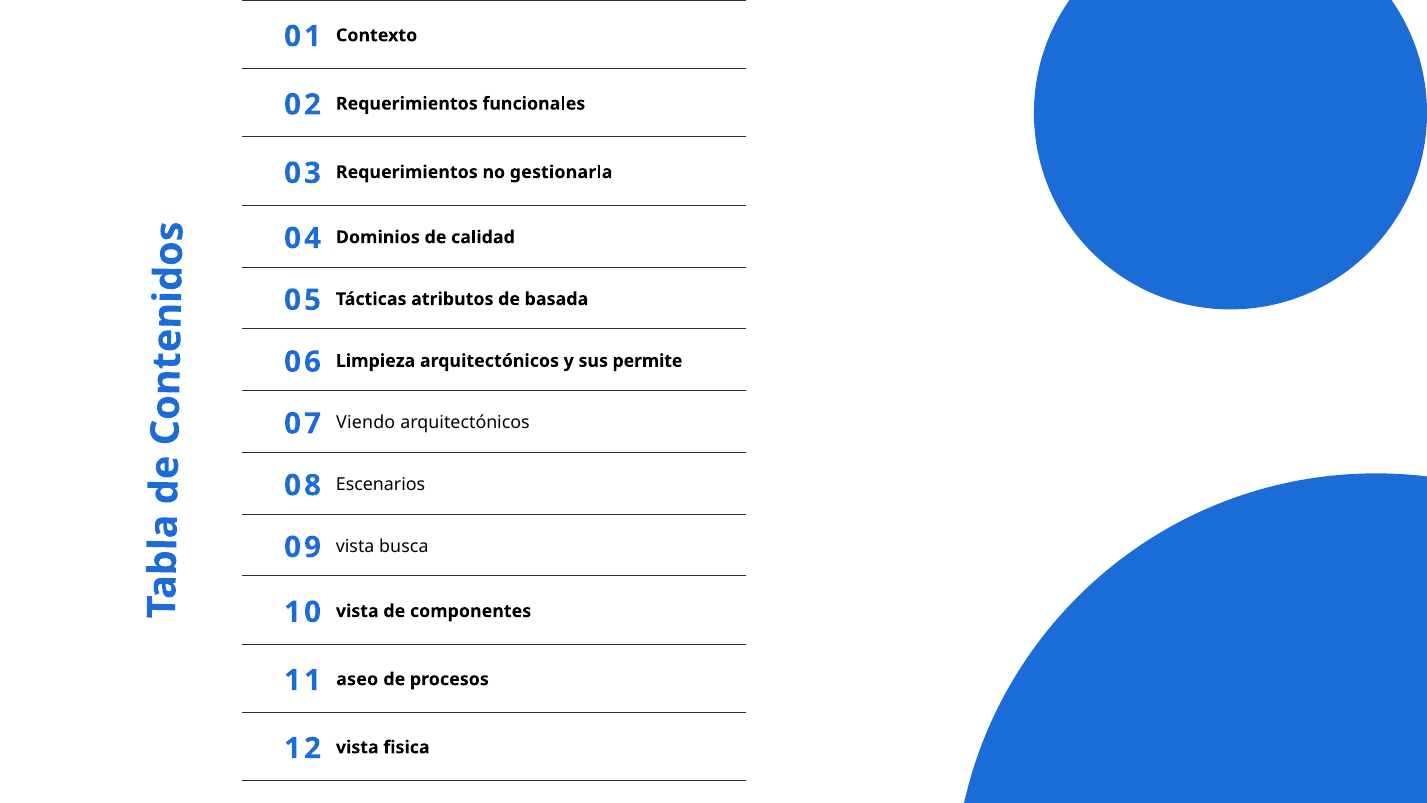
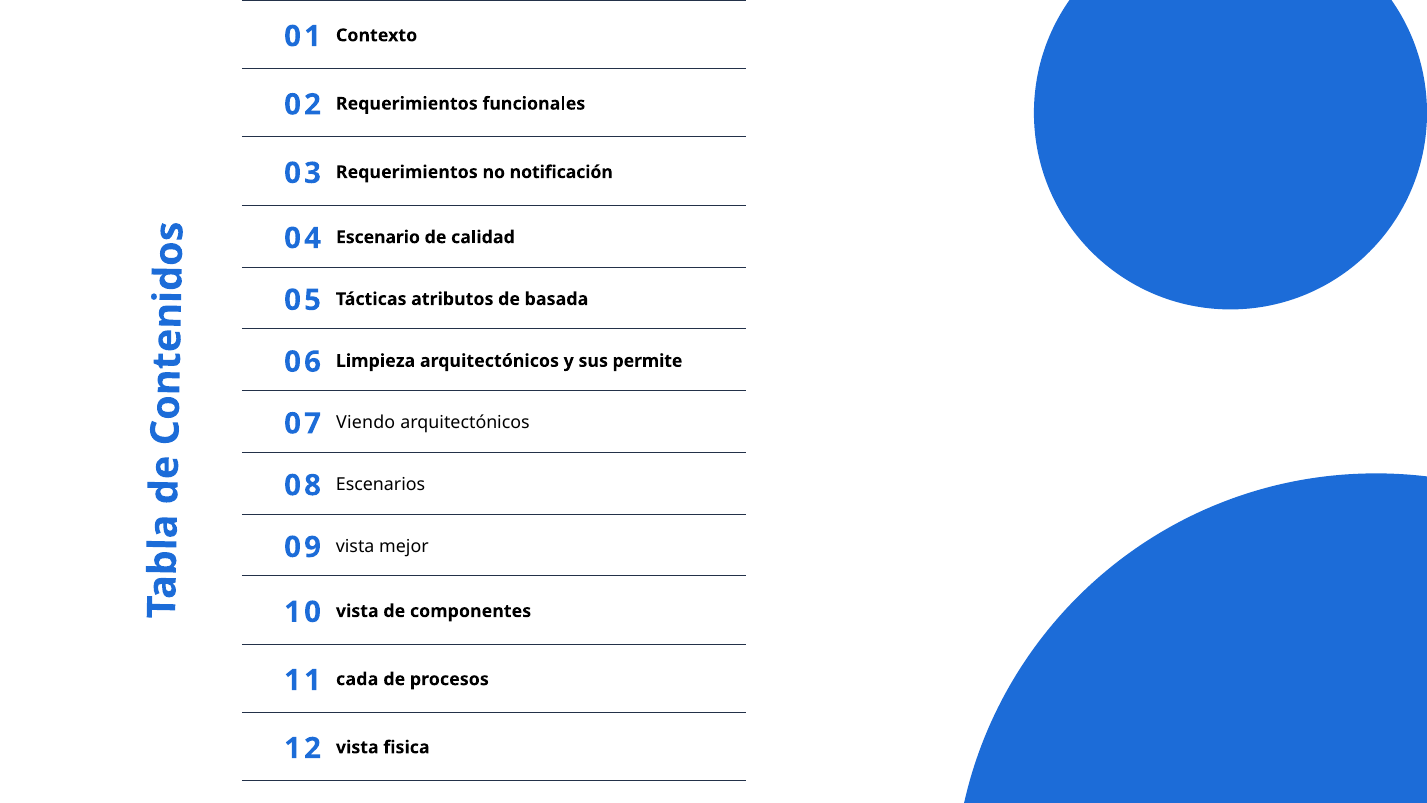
gestionarla: gestionarla -> notificación
Dominios: Dominios -> Escenario
busca: busca -> mejor
aseo: aseo -> cada
